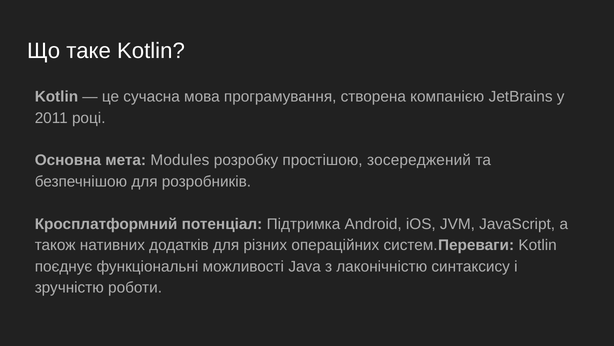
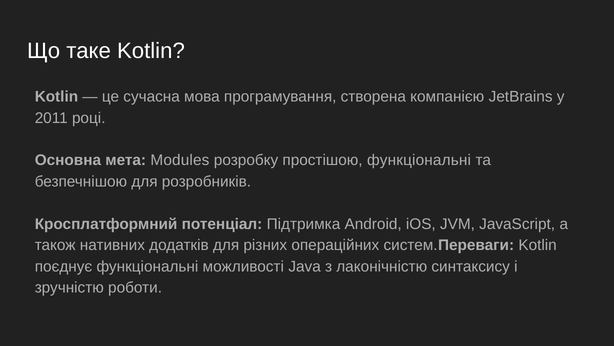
простішою зосереджений: зосереджений -> функціональні
